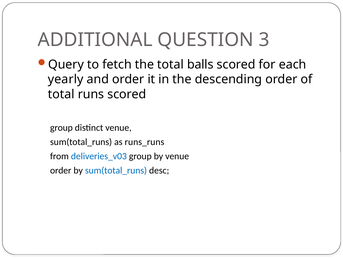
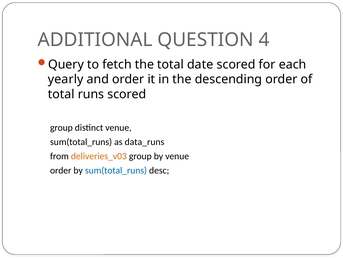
3: 3 -> 4
balls: balls -> date
runs_runs: runs_runs -> data_runs
deliveries_v03 colour: blue -> orange
